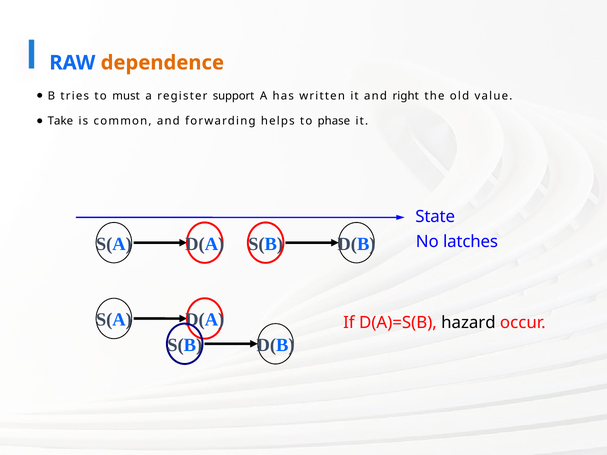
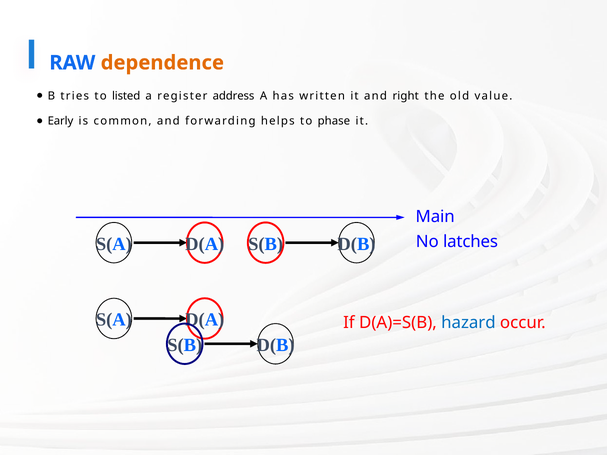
must: must -> listed
support: support -> address
Take: Take -> Early
State: State -> Main
hazard colour: black -> blue
